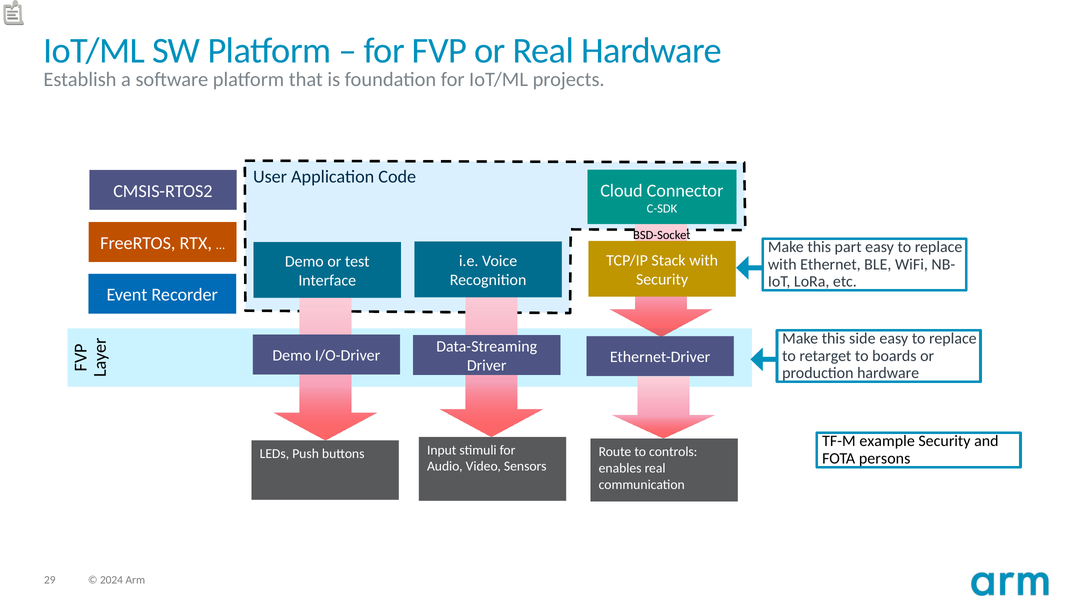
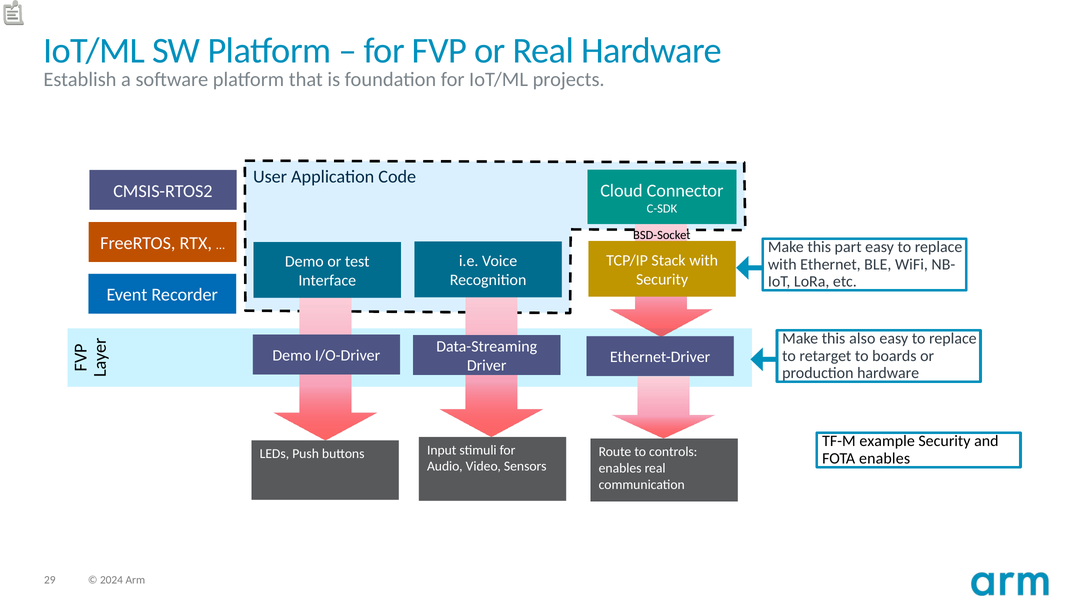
side: side -> also
FOTA persons: persons -> enables
